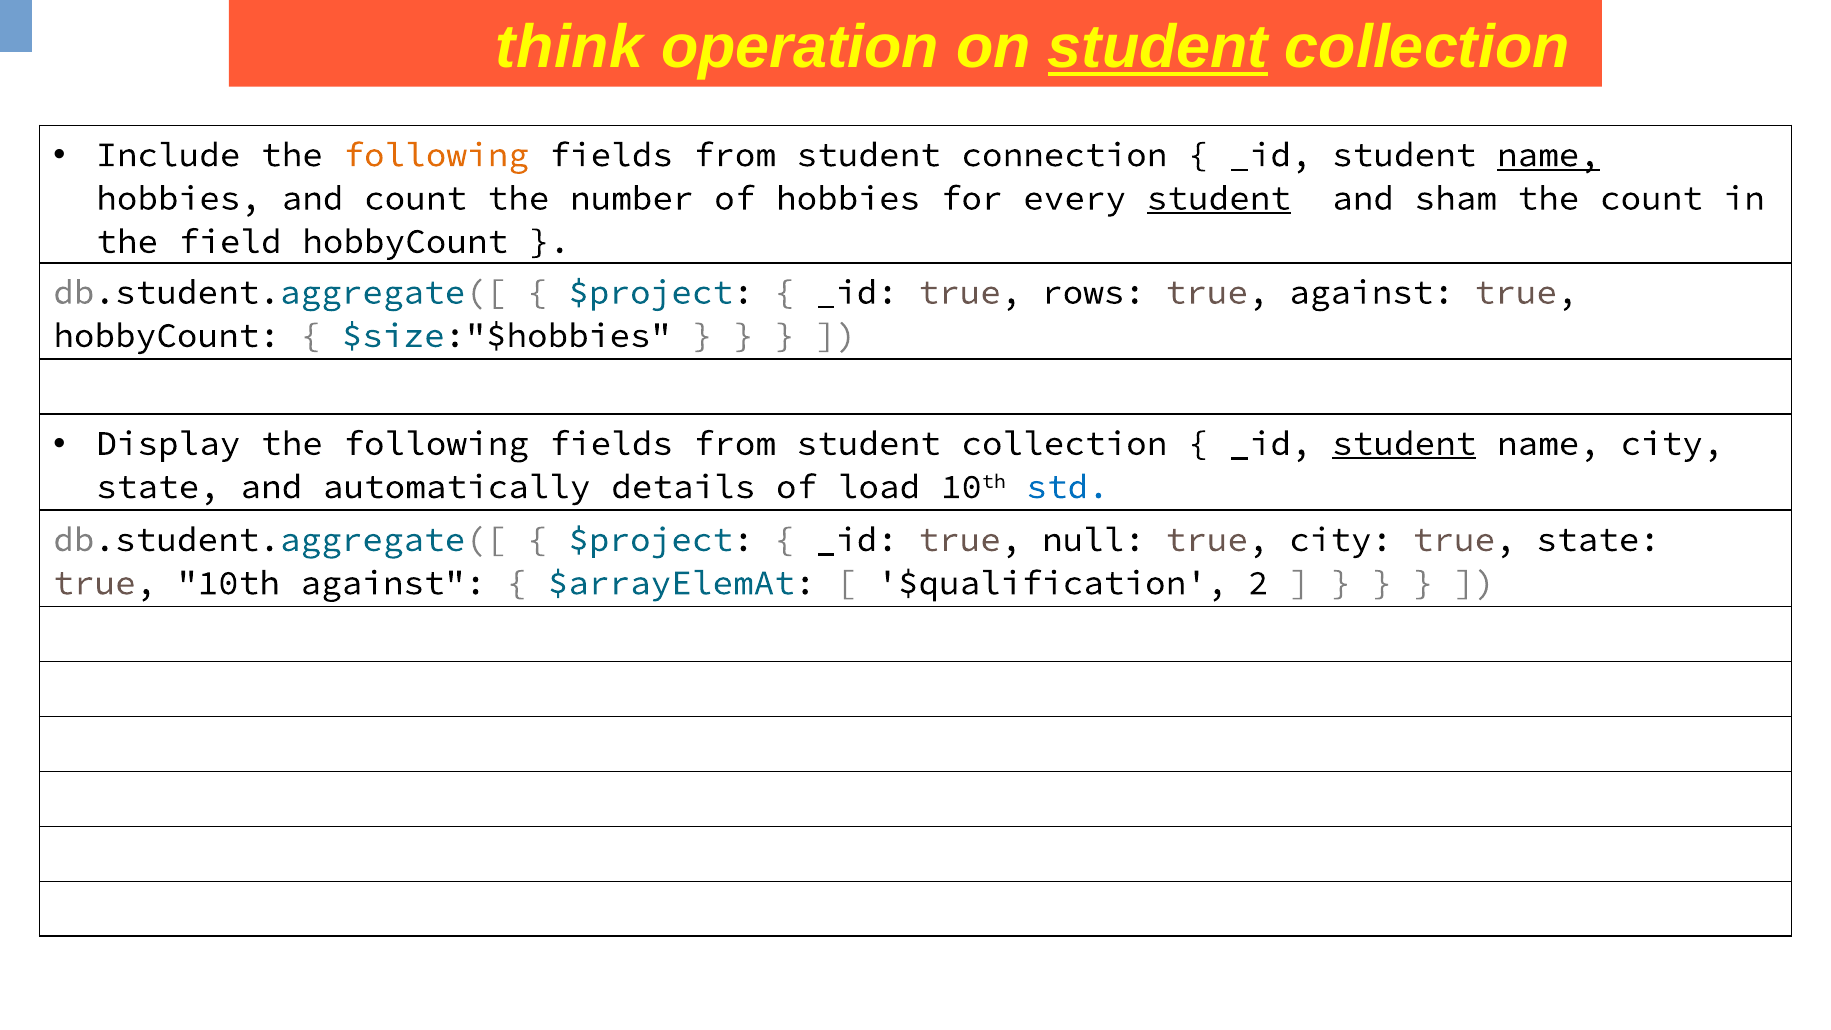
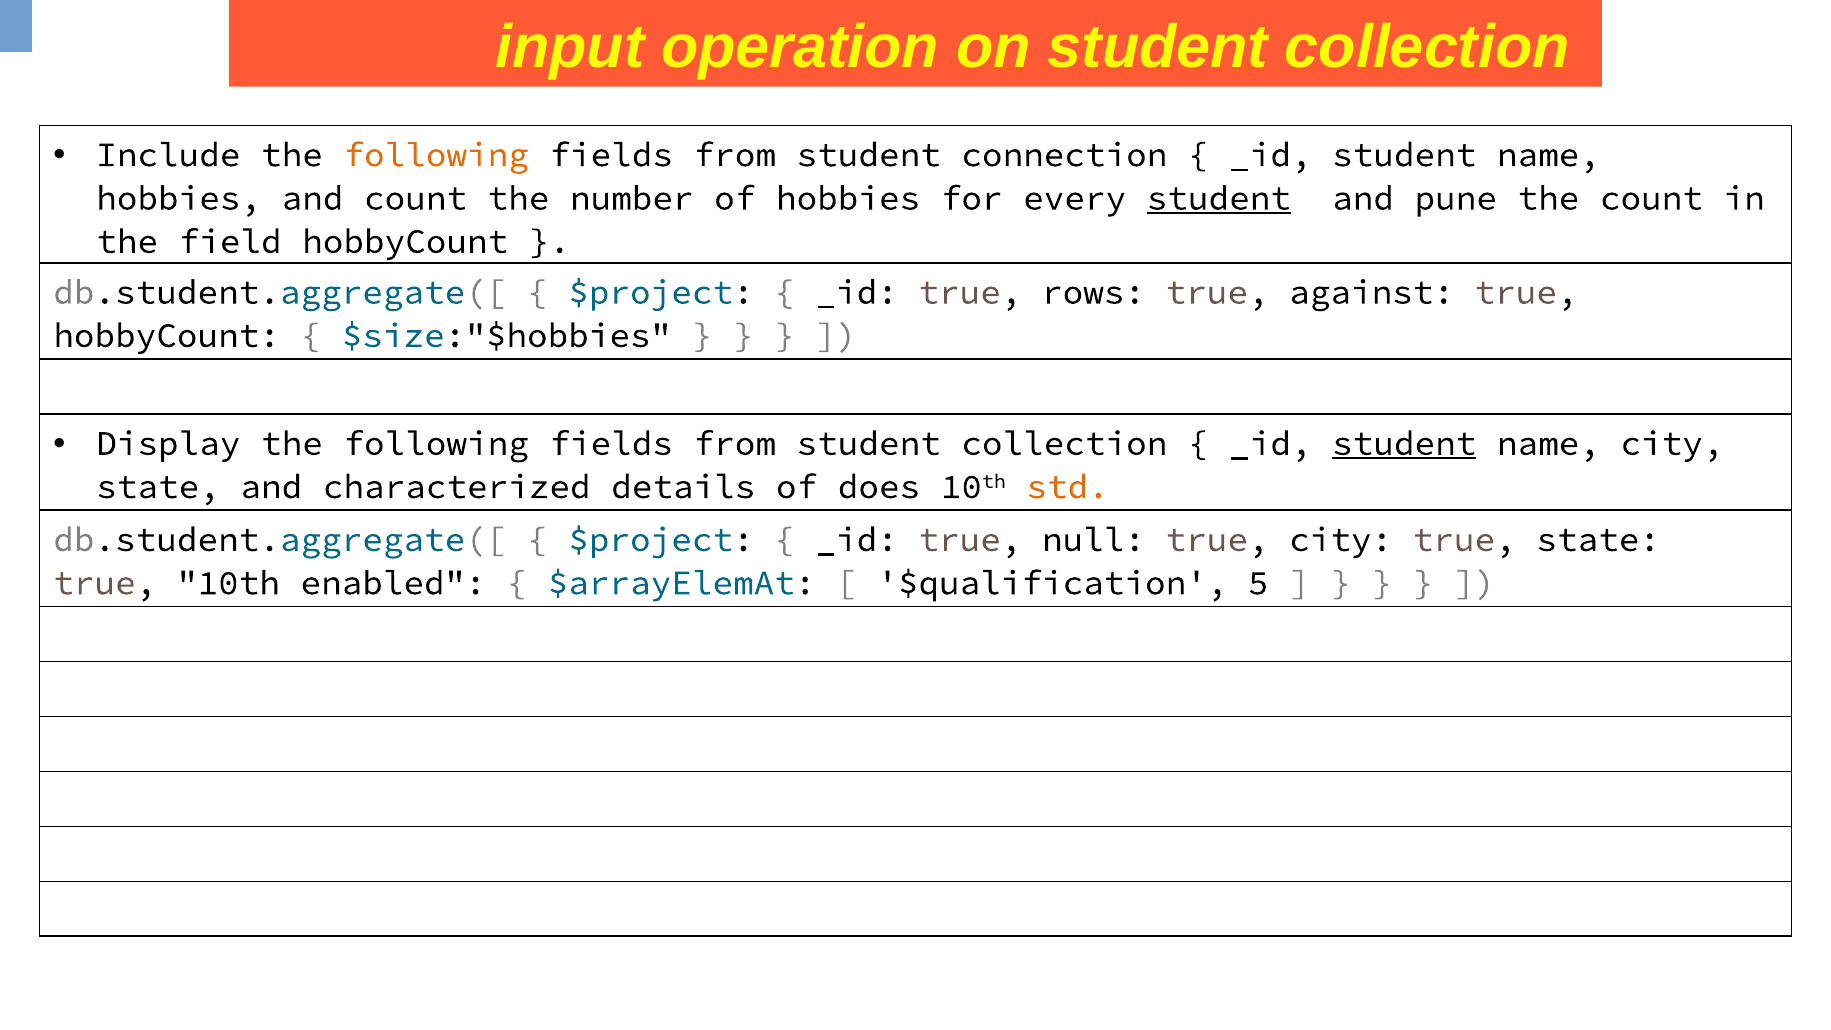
think: think -> input
student at (1158, 48) underline: present -> none
name at (1548, 155) underline: present -> none
sham: sham -> pune
automatically: automatically -> characterized
load: load -> does
std colour: blue -> orange
10th against: against -> enabled
2: 2 -> 5
